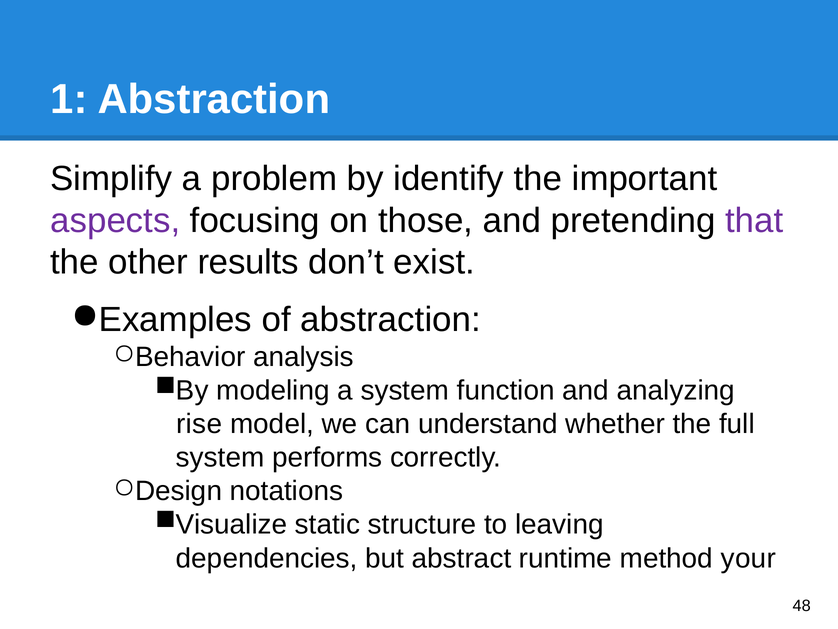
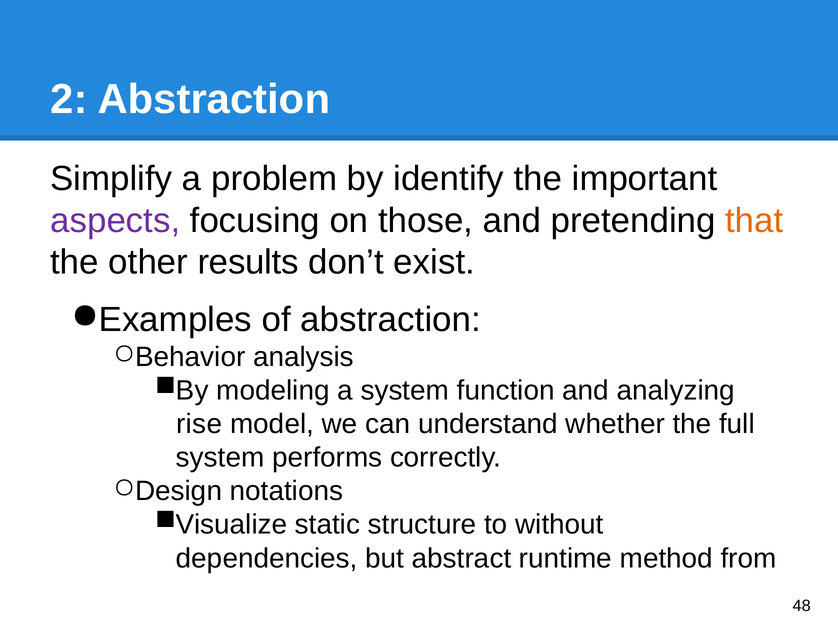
1: 1 -> 2
that colour: purple -> orange
leaving: leaving -> without
your: your -> from
